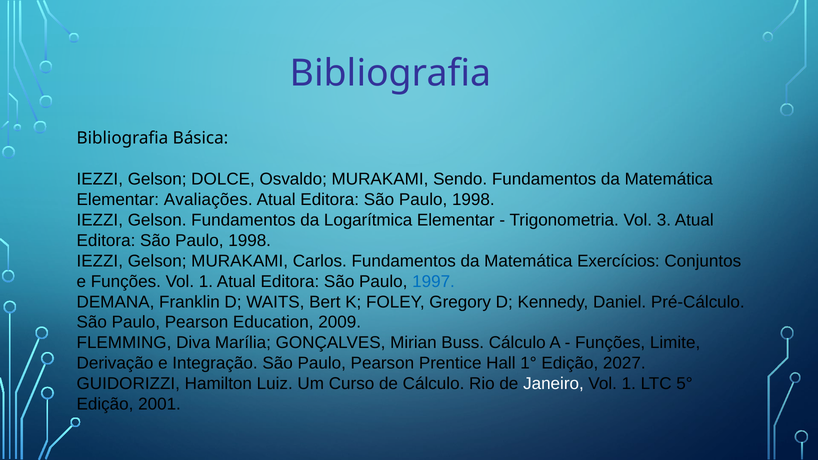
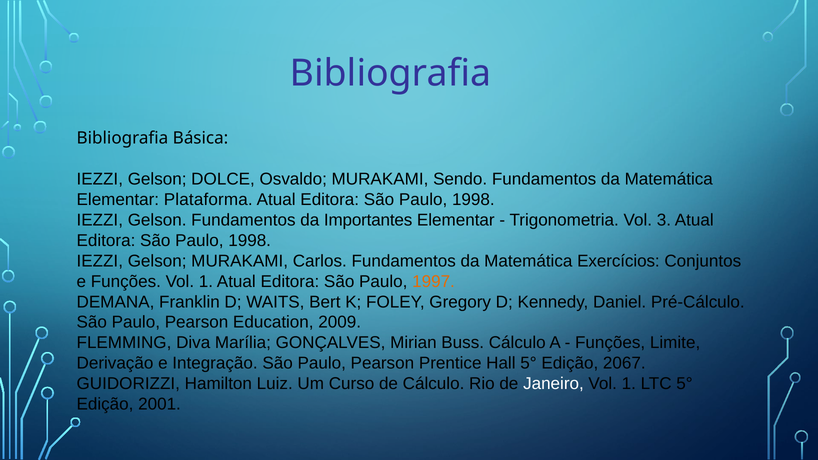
Avaliações: Avaliações -> Plataforma
Logarítmica: Logarítmica -> Importantes
1997 colour: blue -> orange
Hall 1°: 1° -> 5°
2027: 2027 -> 2067
